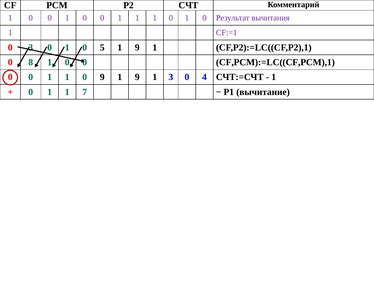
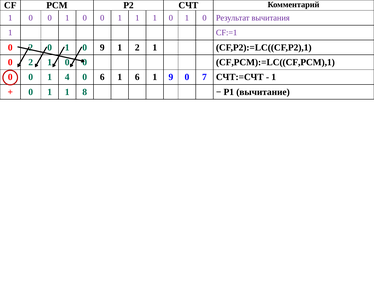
3 at (31, 47): 3 -> 2
0 5: 5 -> 9
9 at (137, 47): 9 -> 2
8 at (31, 62): 8 -> 2
1 at (67, 77): 1 -> 4
0 9: 9 -> 6
9 at (137, 77): 9 -> 6
1 3: 3 -> 9
4: 4 -> 7
7: 7 -> 8
